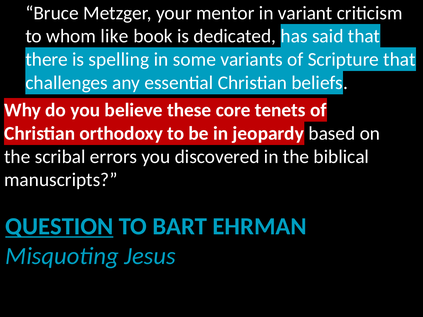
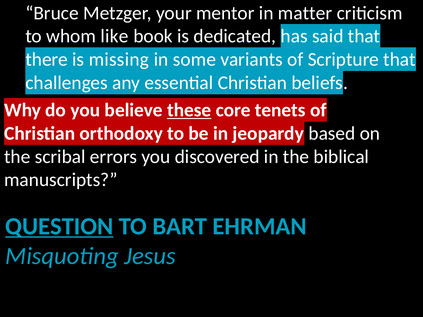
variant: variant -> matter
spelling: spelling -> missing
these underline: none -> present
